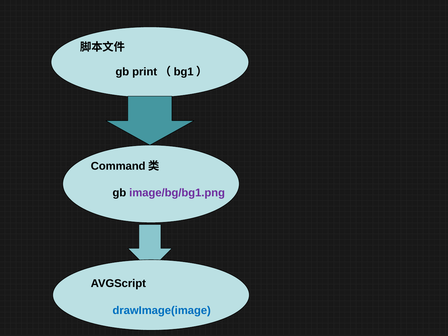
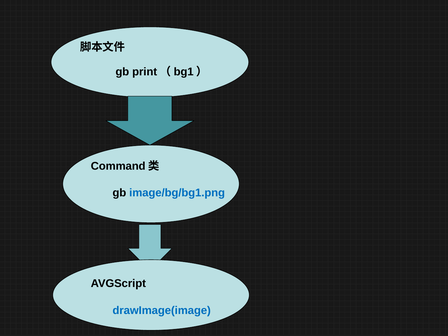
image/bg/bg1.png colour: purple -> blue
